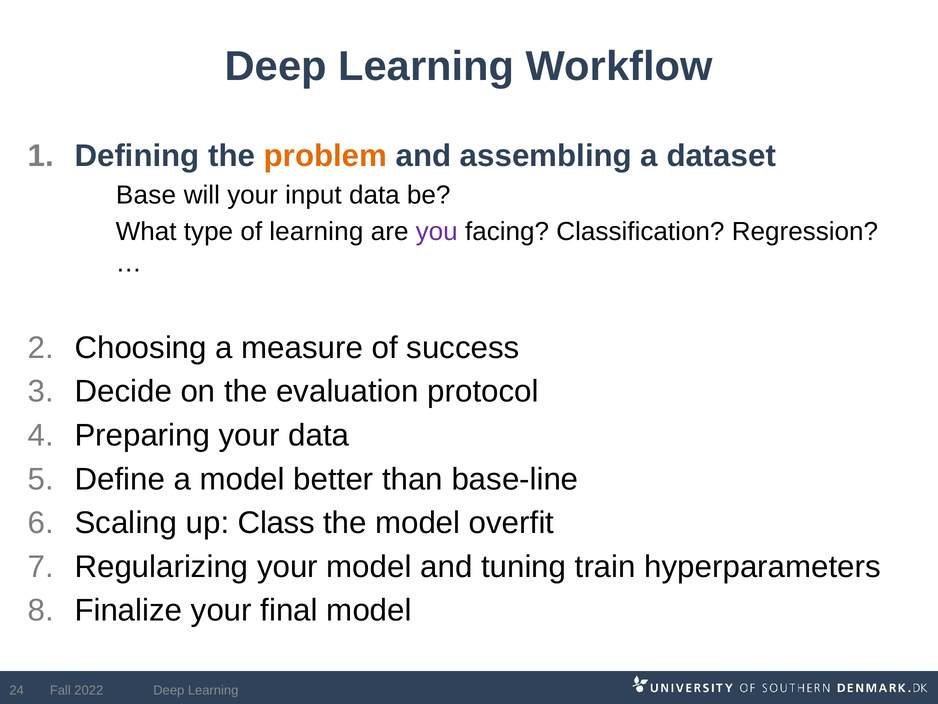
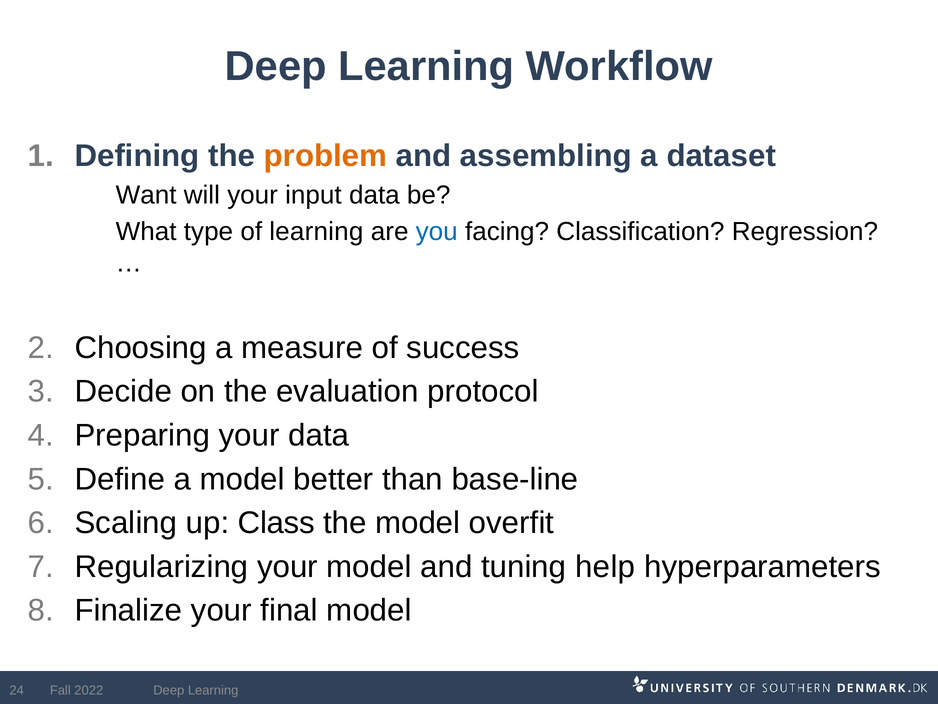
Base: Base -> Want
you colour: purple -> blue
train: train -> help
